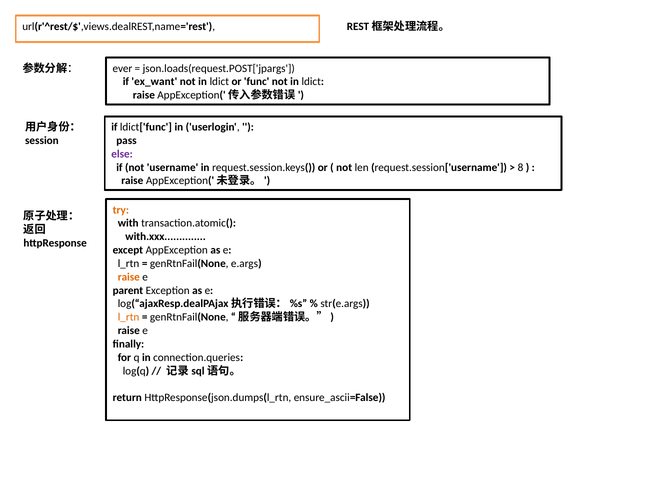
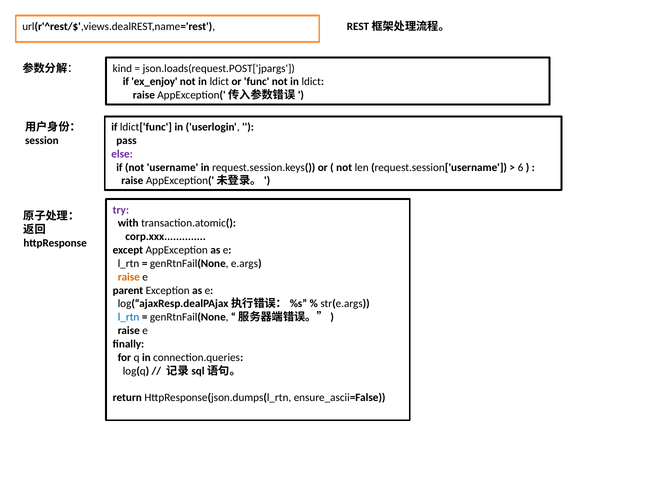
ever: ever -> kind
ex_want: ex_want -> ex_enjoy
8: 8 -> 6
try colour: orange -> purple
with.xxx: with.xxx -> corp.xxx
l_rtn at (129, 317) colour: orange -> blue
